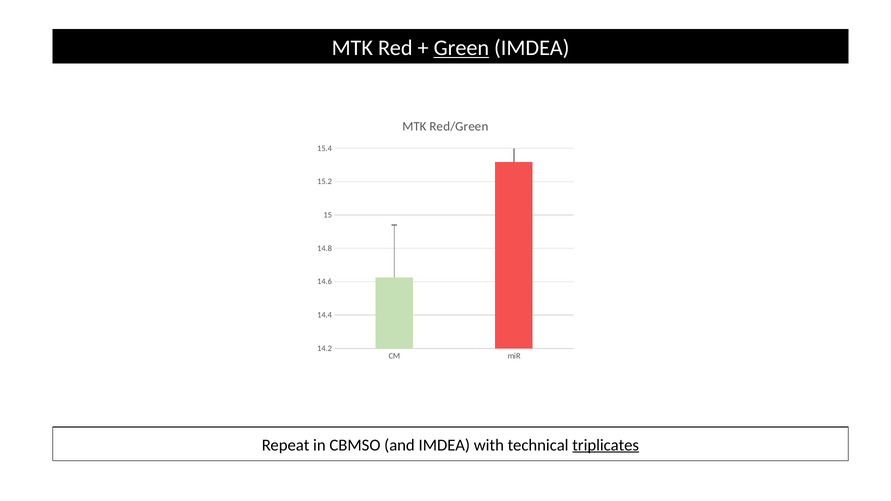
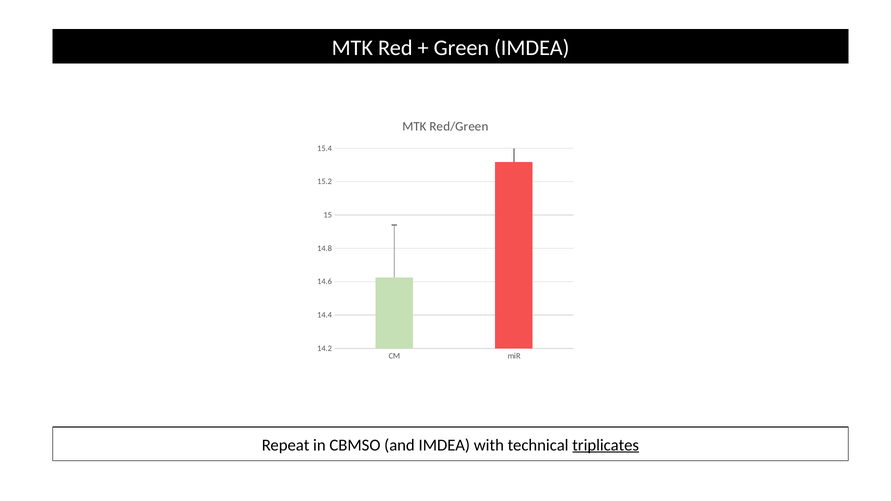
Green underline: present -> none
